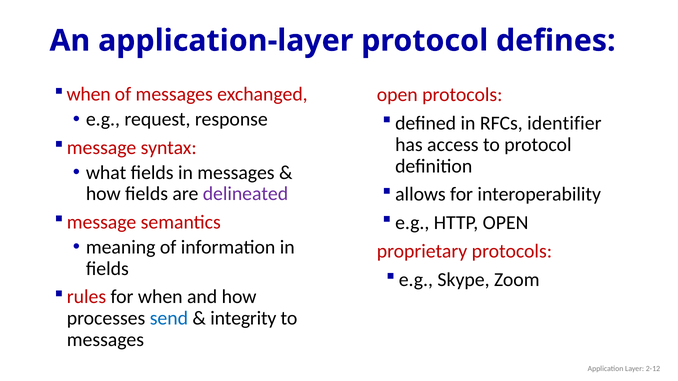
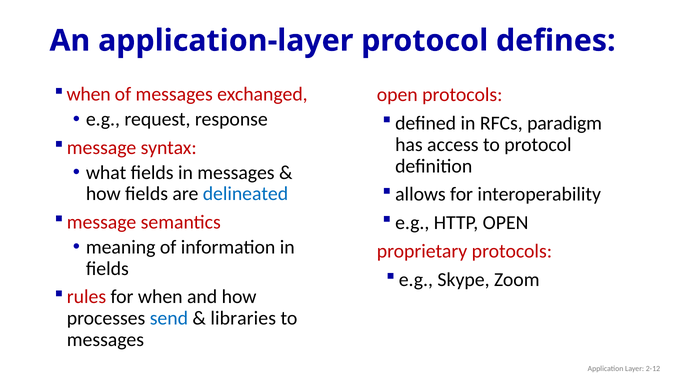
identifier: identifier -> paradigm
delineated colour: purple -> blue
integrity: integrity -> libraries
